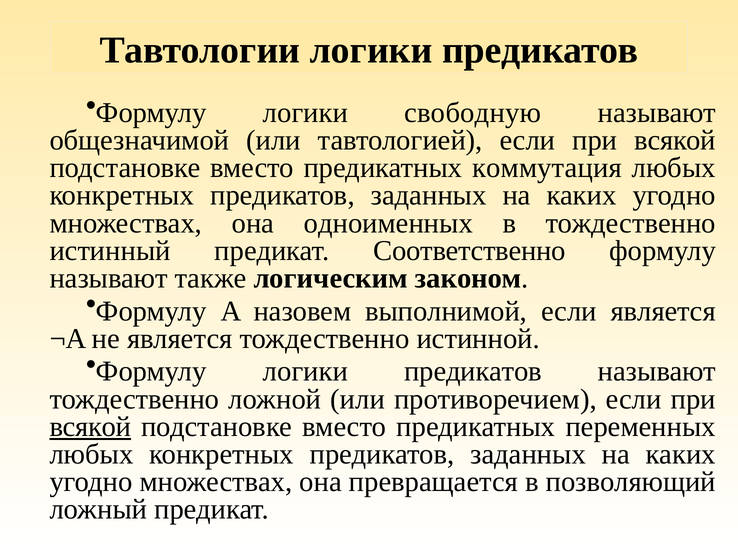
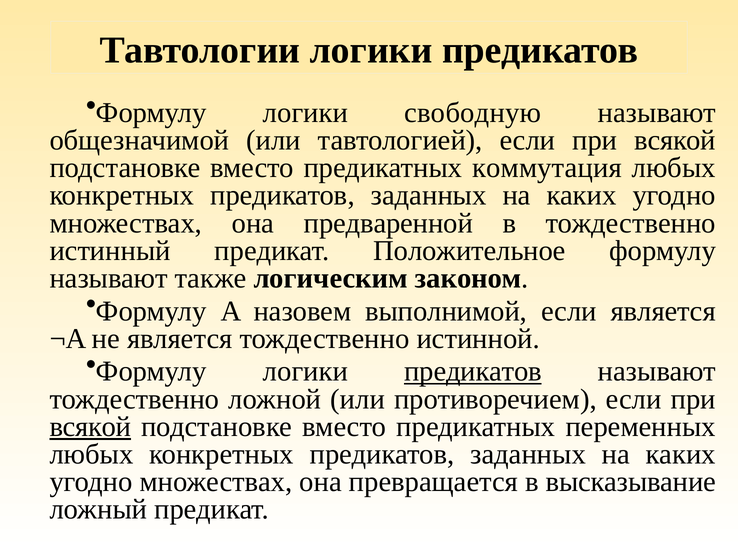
одноименных: одноименных -> предваренной
Соответственно: Соответственно -> Положительное
предикатов at (473, 371) underline: none -> present
позволяющий: позволяющий -> высказывание
